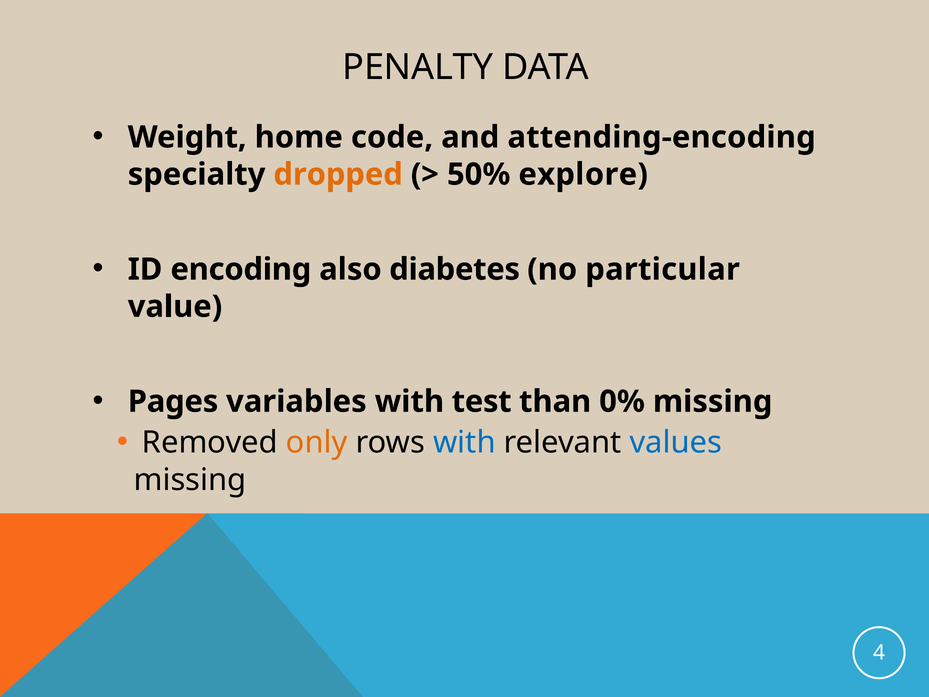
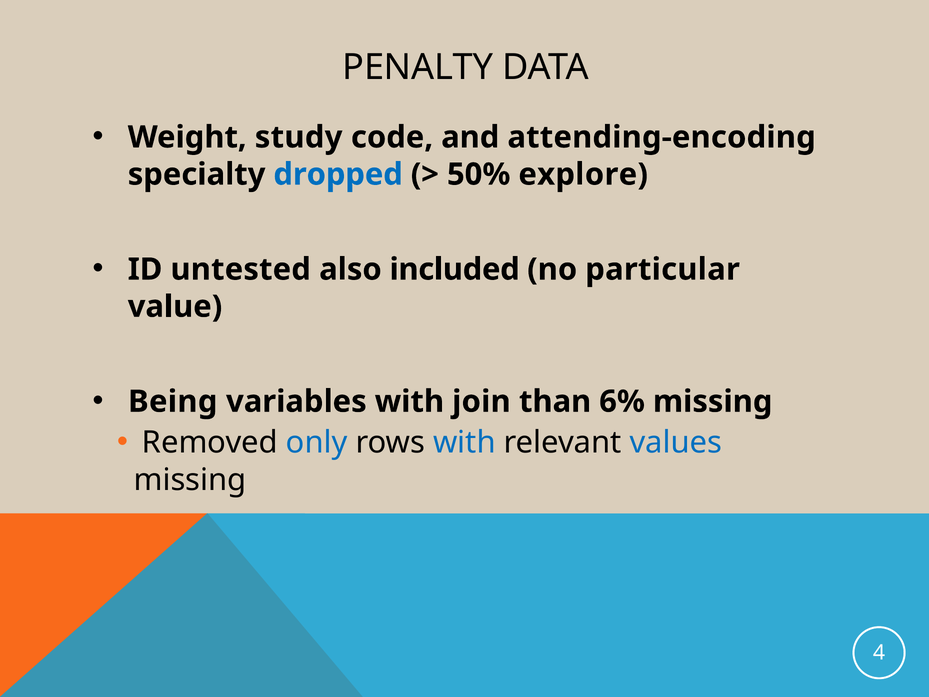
home: home -> study
dropped colour: orange -> blue
encoding: encoding -> untested
diabetes: diabetes -> included
Pages: Pages -> Being
test: test -> join
0%: 0% -> 6%
only colour: orange -> blue
